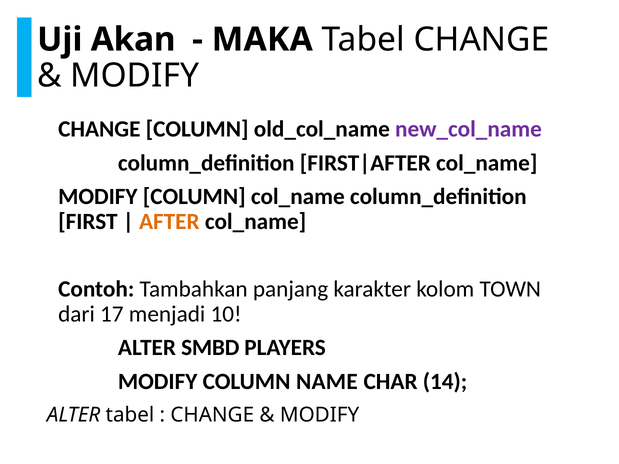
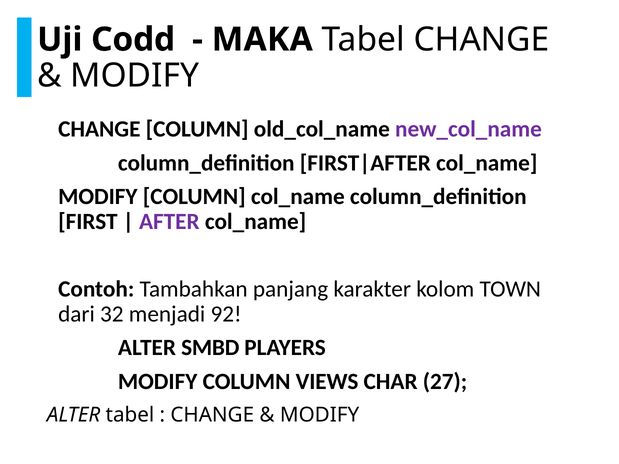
Akan: Akan -> Codd
AFTER colour: orange -> purple
17: 17 -> 32
10: 10 -> 92
NAME: NAME -> VIEWS
14: 14 -> 27
